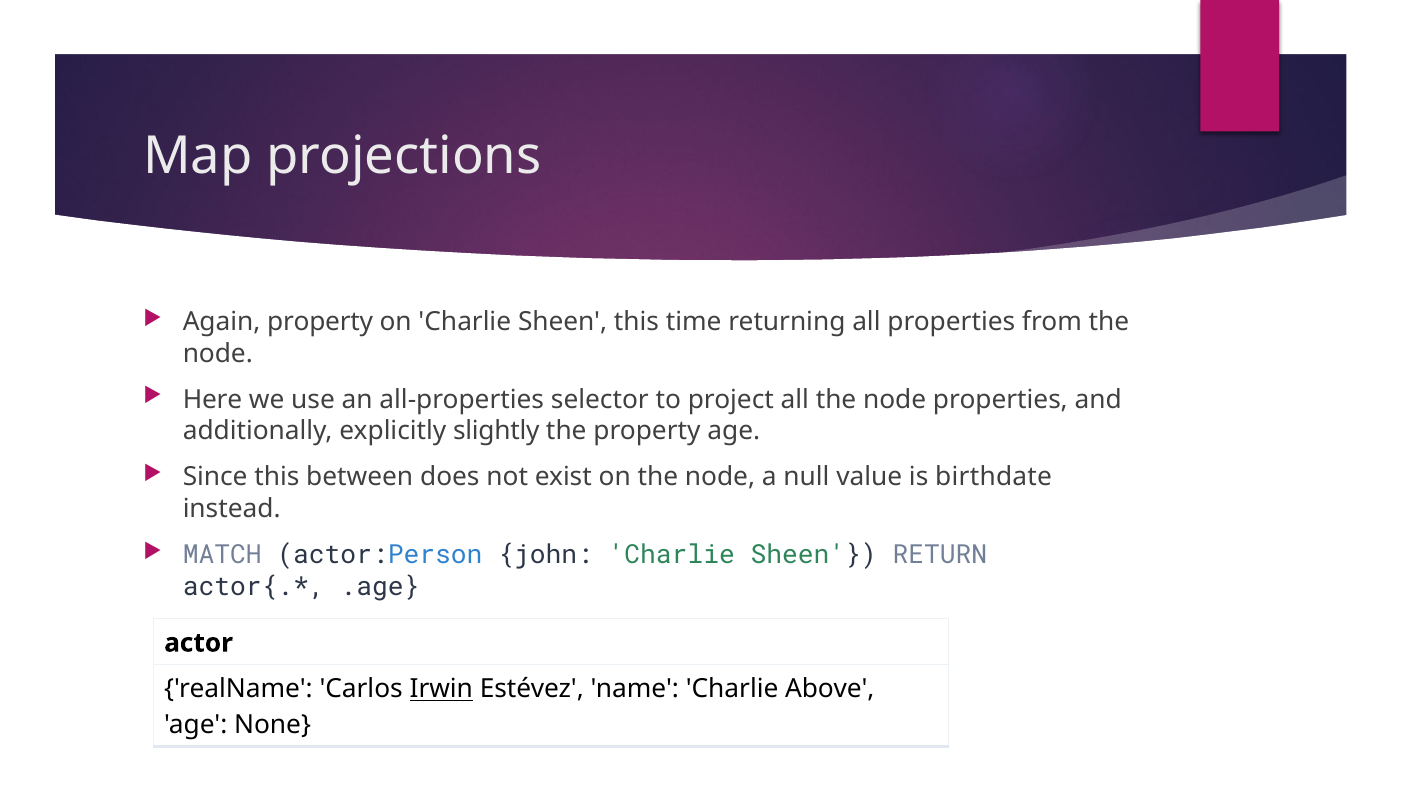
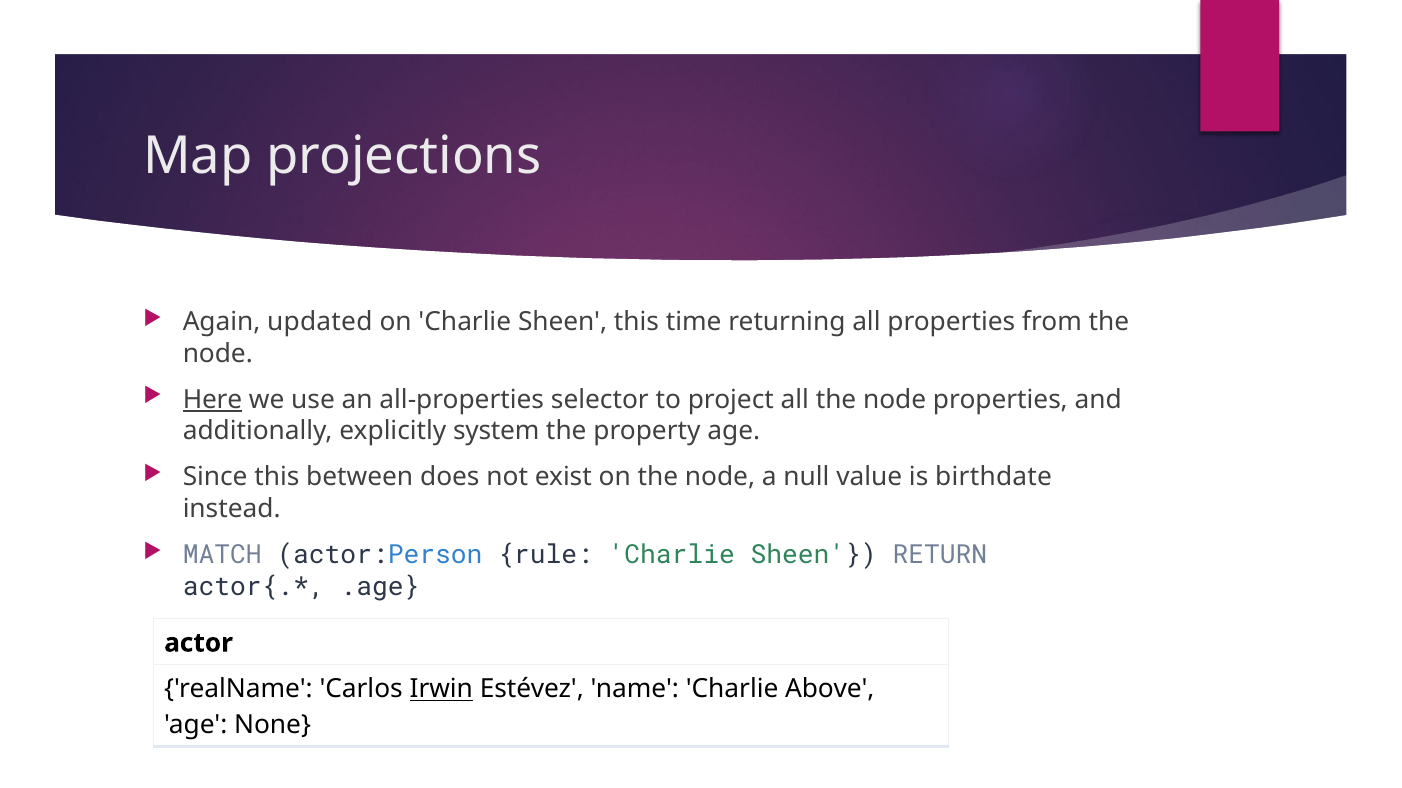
Again property: property -> updated
Here underline: none -> present
slightly: slightly -> system
john: john -> rule
